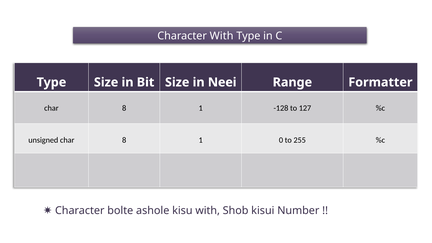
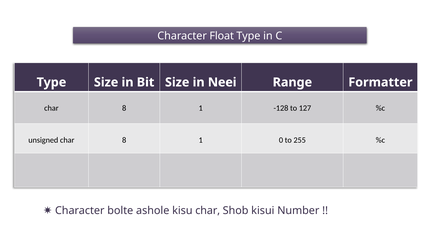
Character With: With -> Float
kisu with: with -> char
